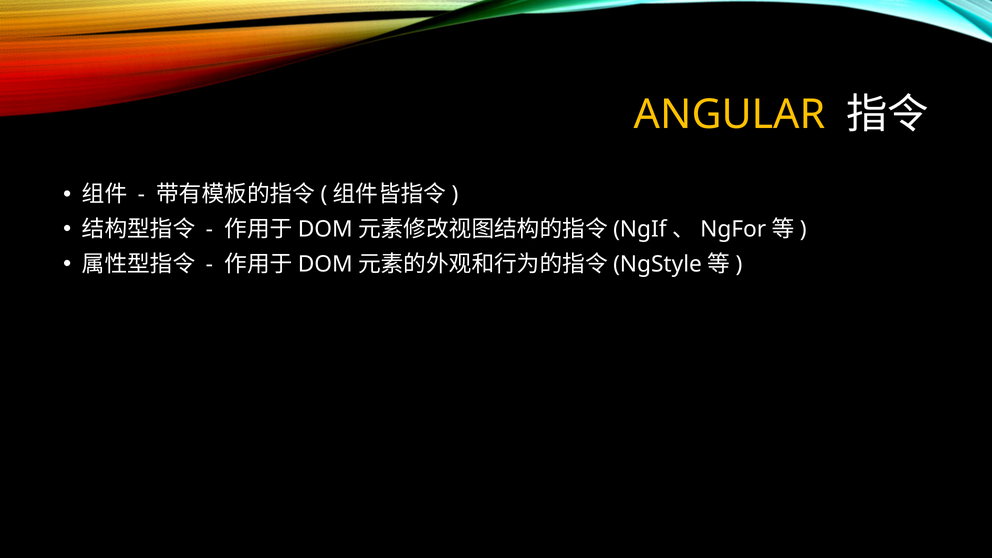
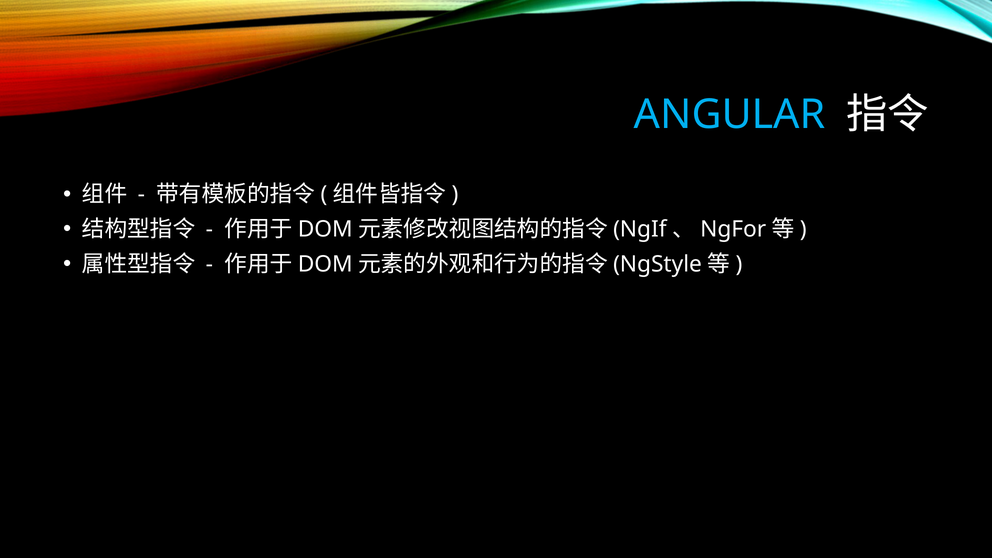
ANGULAR colour: yellow -> light blue
